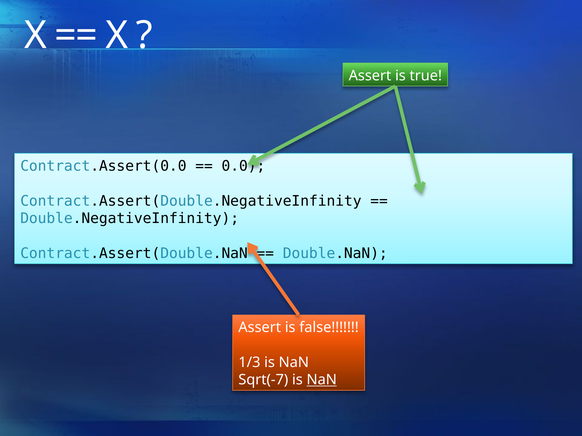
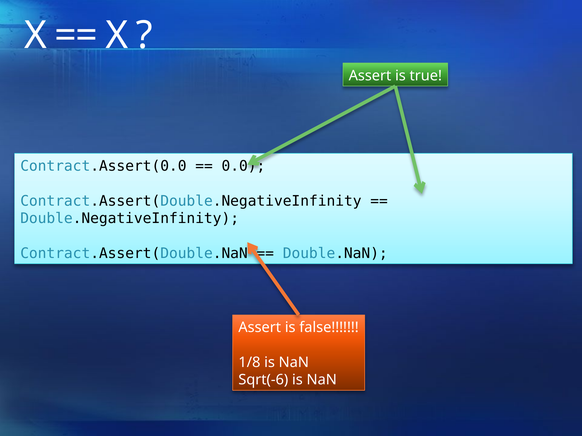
1/3: 1/3 -> 1/8
Sqrt(-7: Sqrt(-7 -> Sqrt(-6
NaN at (322, 380) underline: present -> none
